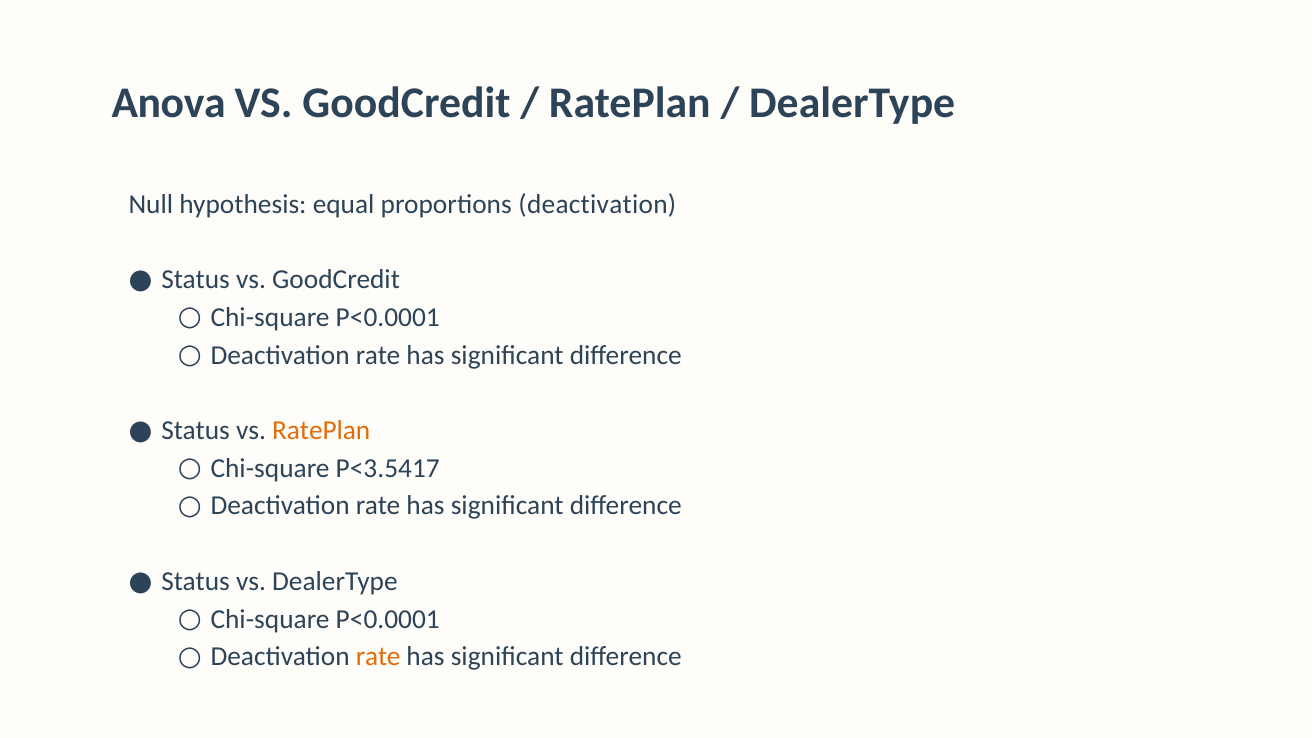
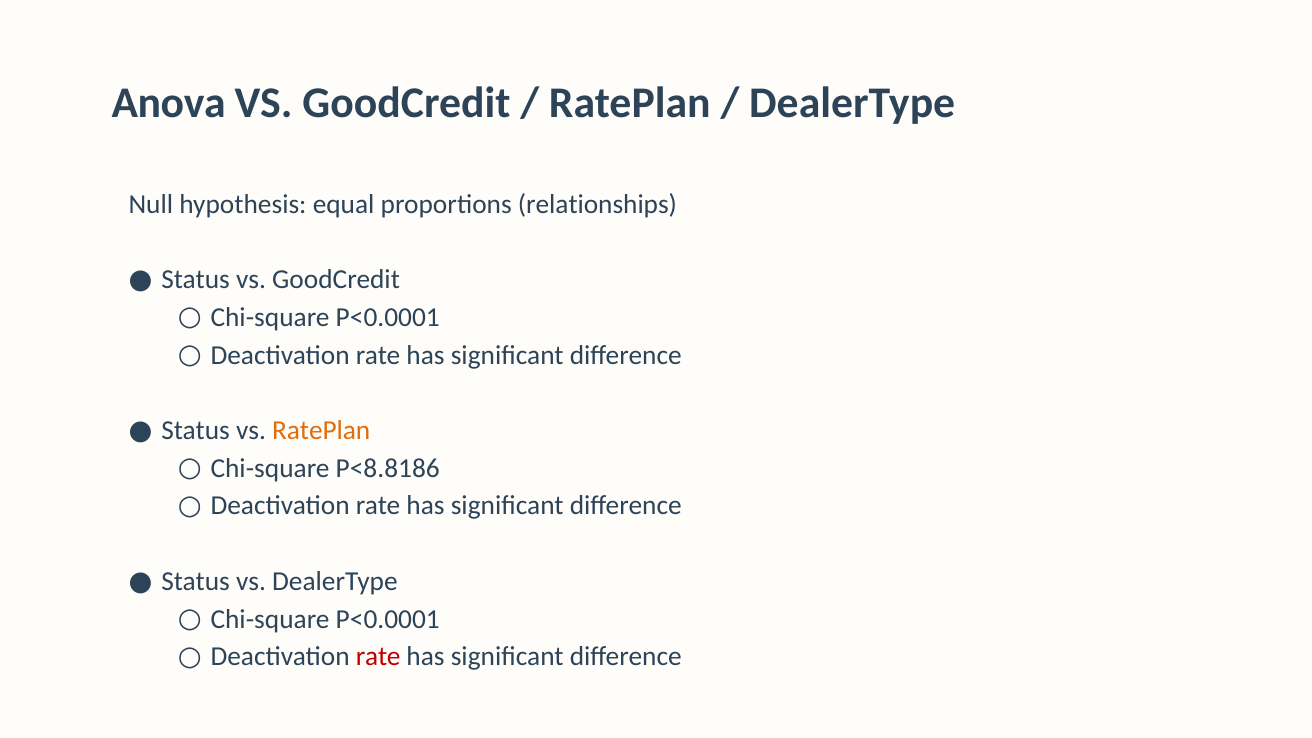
proportions deactivation: deactivation -> relationships
P<3.5417: P<3.5417 -> P<8.8186
rate at (378, 657) colour: orange -> red
